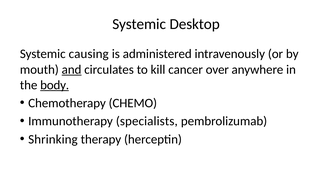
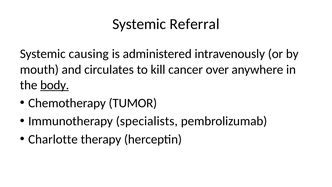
Desktop: Desktop -> Referral
and underline: present -> none
CHEMO: CHEMO -> TUMOR
Shrinking: Shrinking -> Charlotte
